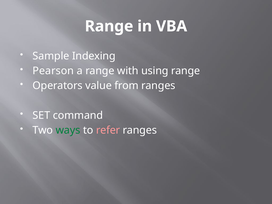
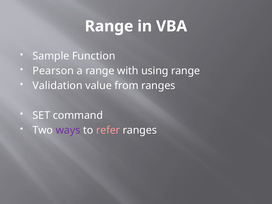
Indexing: Indexing -> Function
Operators: Operators -> Validation
ways colour: green -> purple
